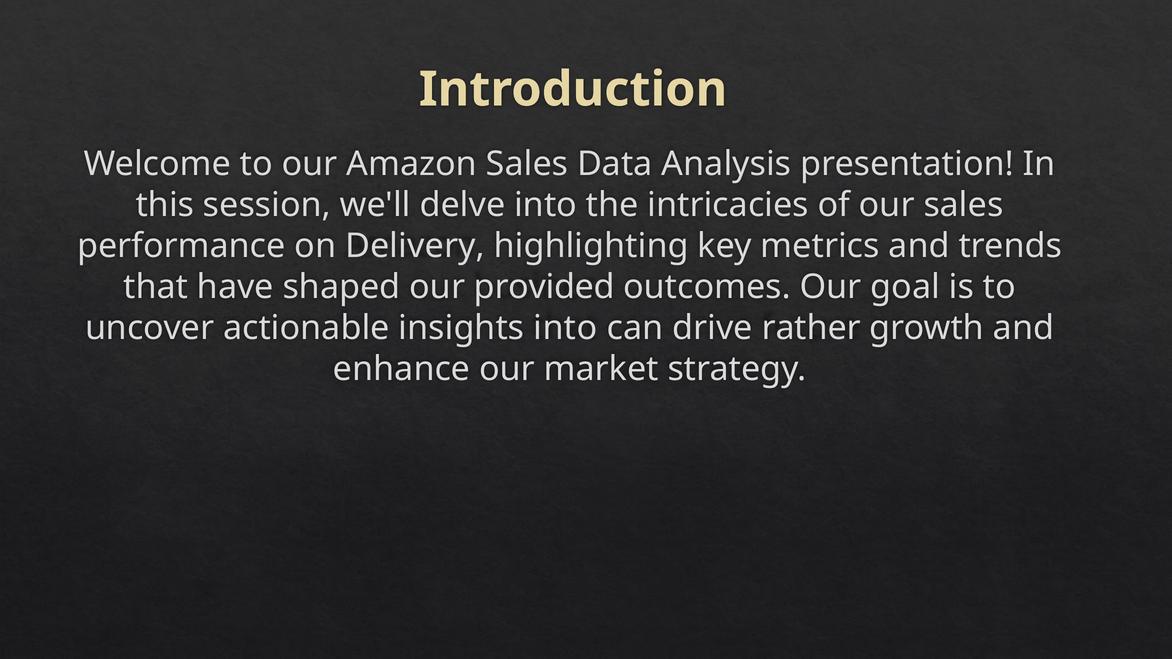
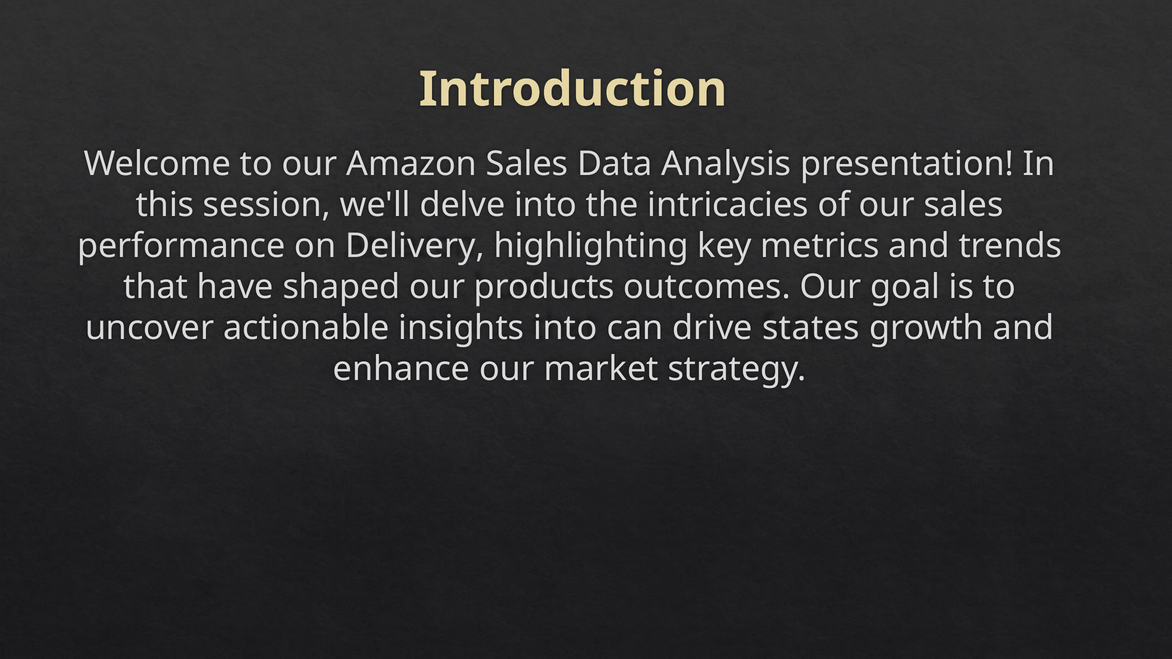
provided: provided -> products
rather: rather -> states
